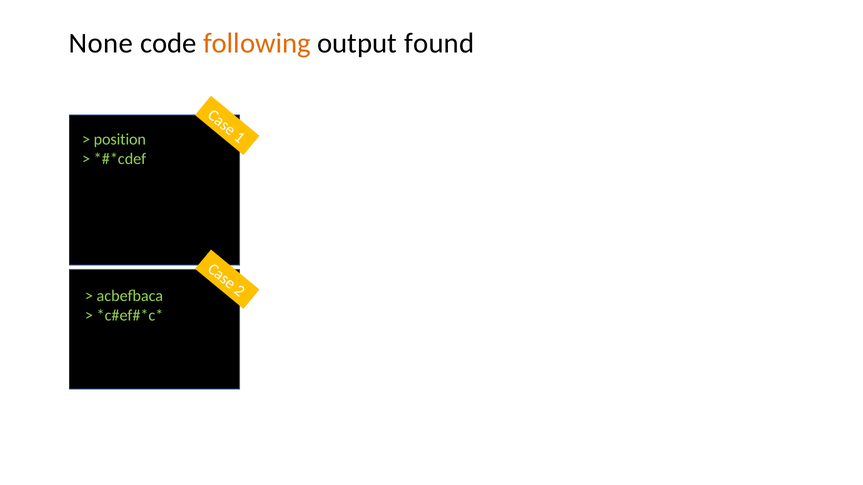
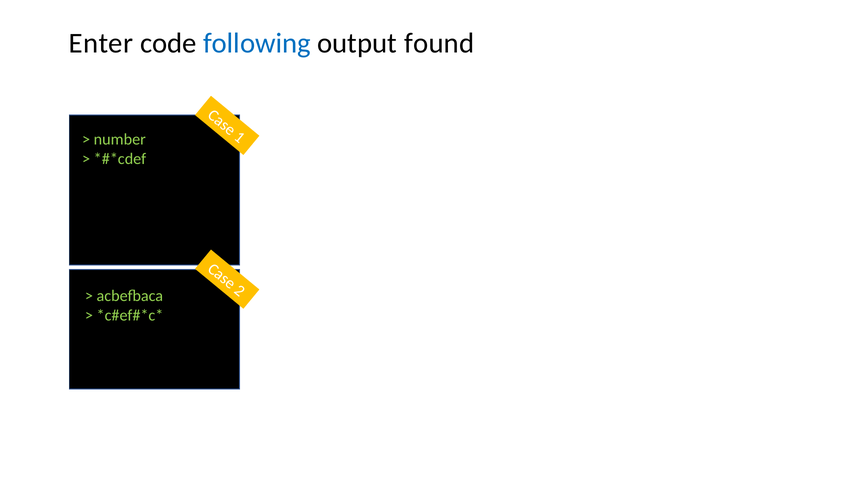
None: None -> Enter
following colour: orange -> blue
position: position -> number
